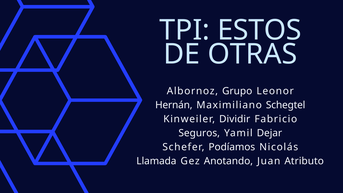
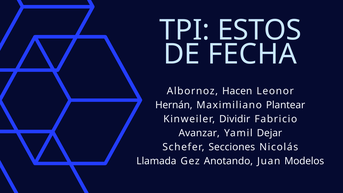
OTRAS: OTRAS -> FECHA
Grupo: Grupo -> Hacen
Schegtel: Schegtel -> Plantear
Seguros: Seguros -> Avanzar
Podíamos: Podíamos -> Secciones
Atributo: Atributo -> Modelos
